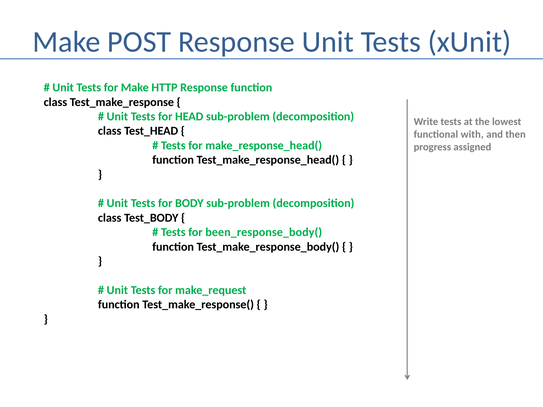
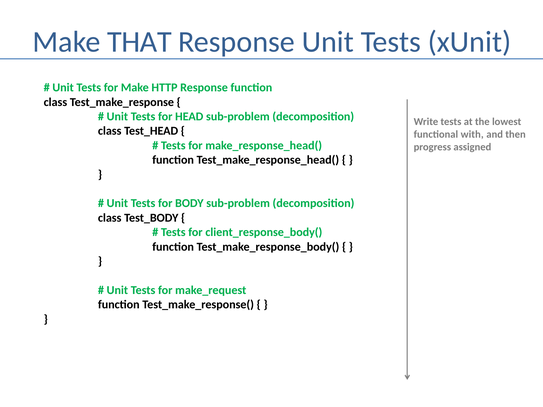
POST: POST -> THAT
been_response_body(: been_response_body( -> client_response_body(
